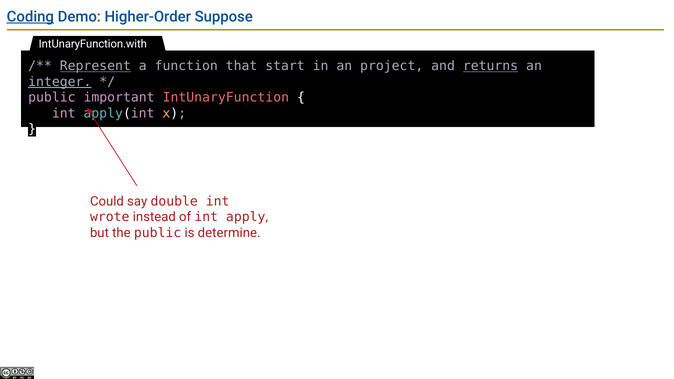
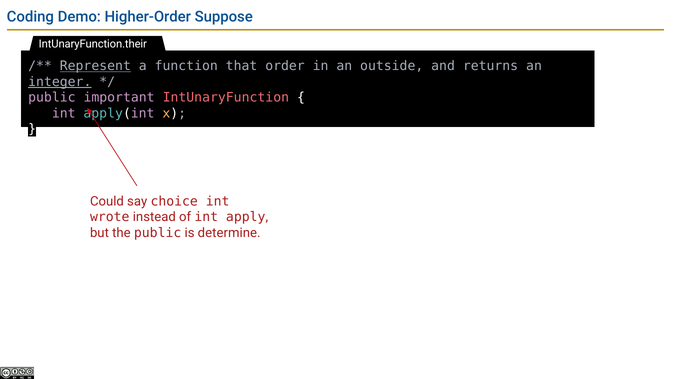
Coding underline: present -> none
IntUnaryFunction.with: IntUnaryFunction.with -> IntUnaryFunction.their
start: start -> order
project: project -> outside
returns underline: present -> none
double: double -> choice
